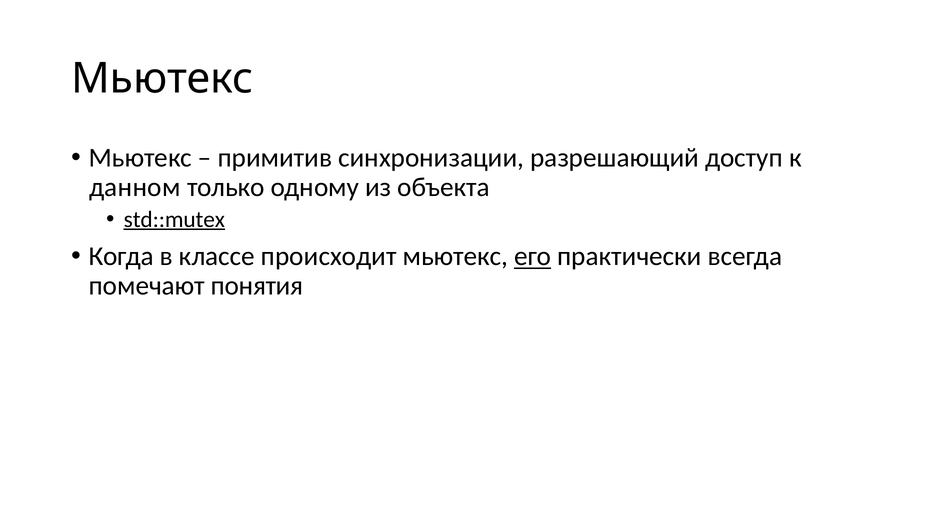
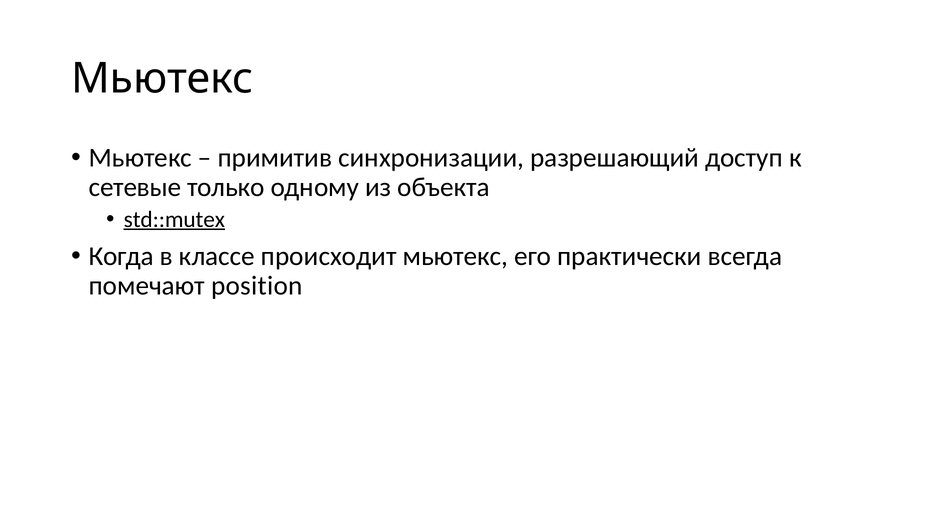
данном: данном -> сетевые
его underline: present -> none
понятия: понятия -> position
